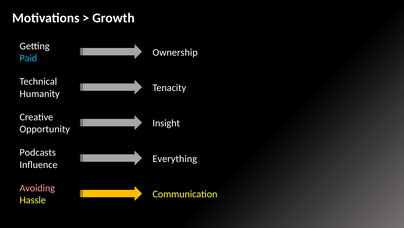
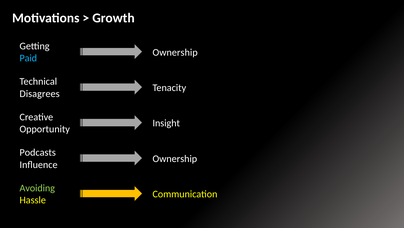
Humanity: Humanity -> Disagrees
Everything at (175, 158): Everything -> Ownership
Avoiding colour: pink -> light green
